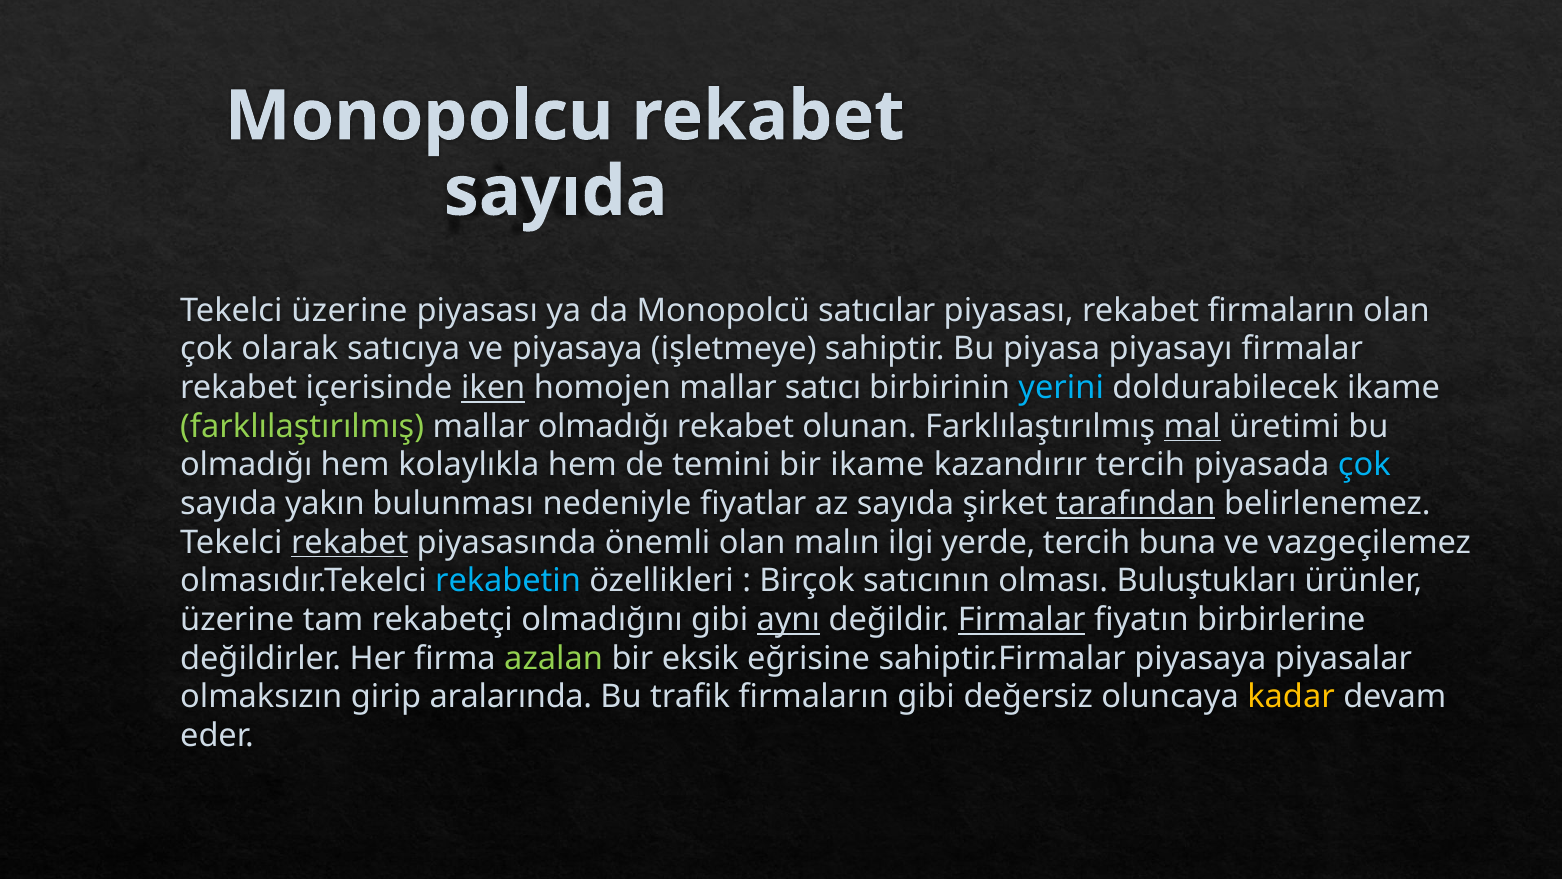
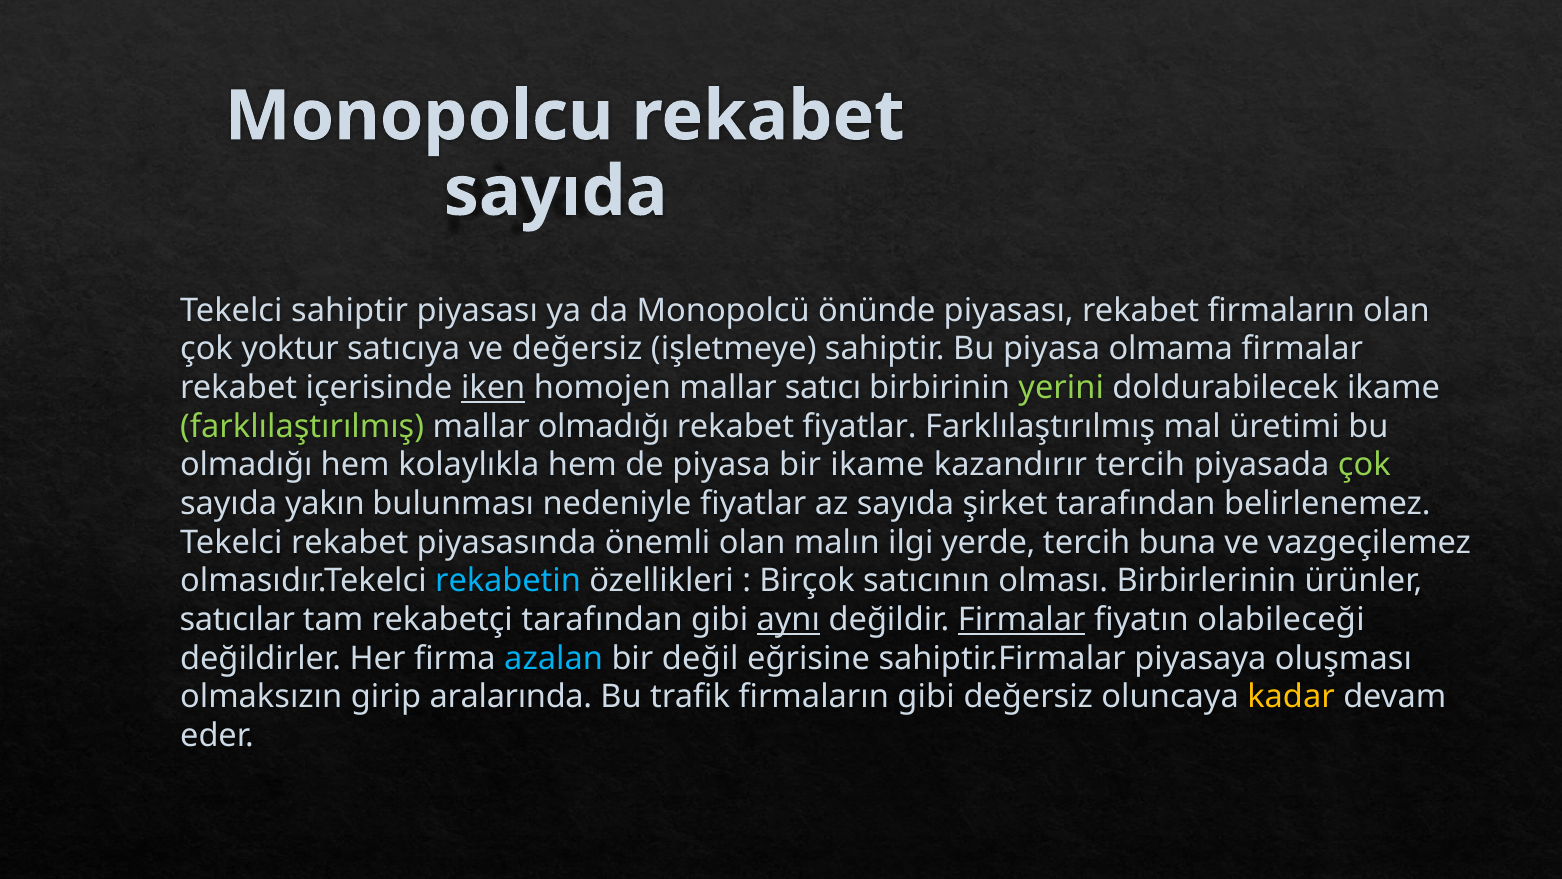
Tekelci üzerine: üzerine -> sahiptir
satıcılar: satıcılar -> önünde
olarak: olarak -> yoktur
ve piyasaya: piyasaya -> değersiz
piyasayı: piyasayı -> olmama
yerini colour: light blue -> light green
rekabet olunan: olunan -> fiyatlar
mal underline: present -> none
de temini: temini -> piyasa
çok at (1364, 465) colour: light blue -> light green
tarafından at (1136, 504) underline: present -> none
rekabet at (350, 542) underline: present -> none
Buluştukları: Buluştukları -> Birbirlerinin
üzerine at (237, 620): üzerine -> satıcılar
rekabetçi olmadığını: olmadığını -> tarafından
birbirlerine: birbirlerine -> olabileceği
azalan colour: light green -> light blue
eksik: eksik -> değil
piyasalar: piyasalar -> oluşması
